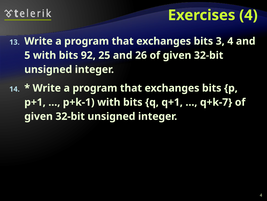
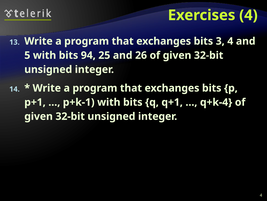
92: 92 -> 94
q+k-7: q+k-7 -> q+k-4
